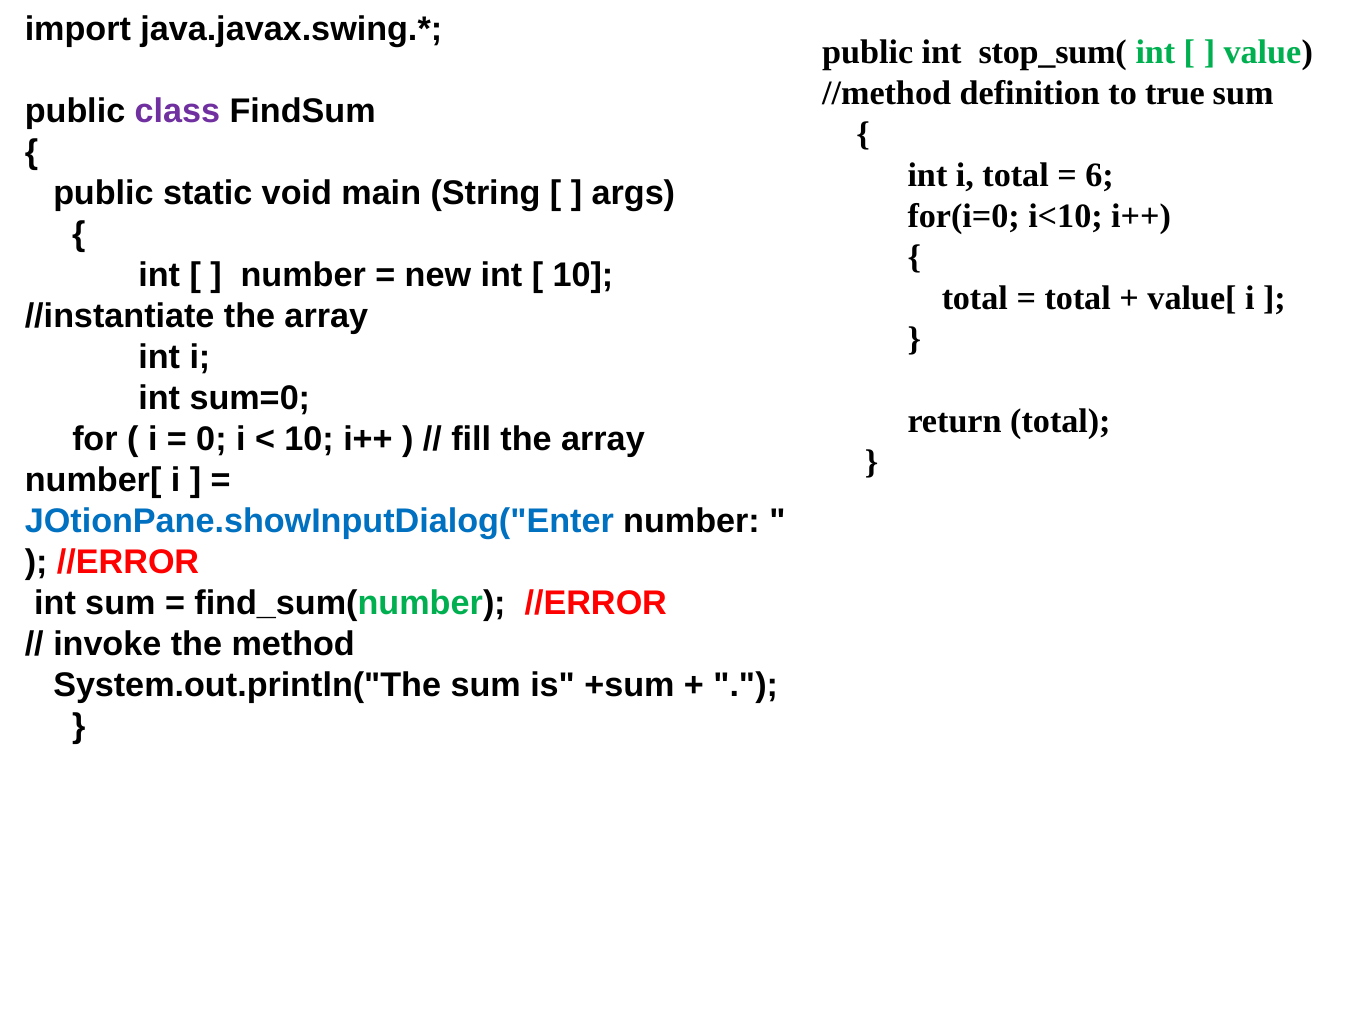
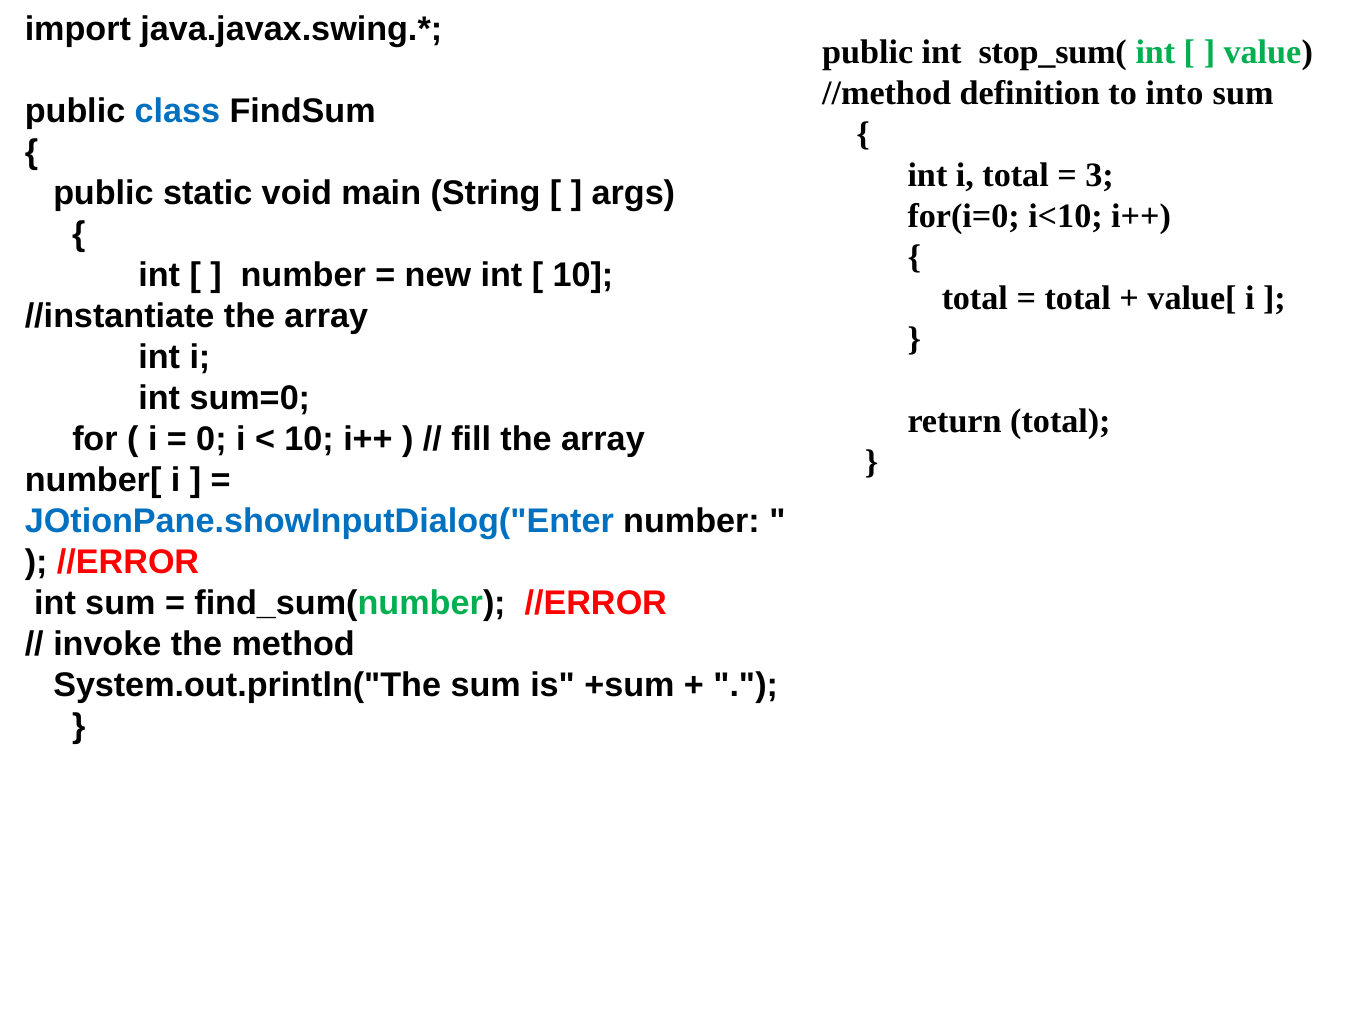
true: true -> into
class colour: purple -> blue
6: 6 -> 3
